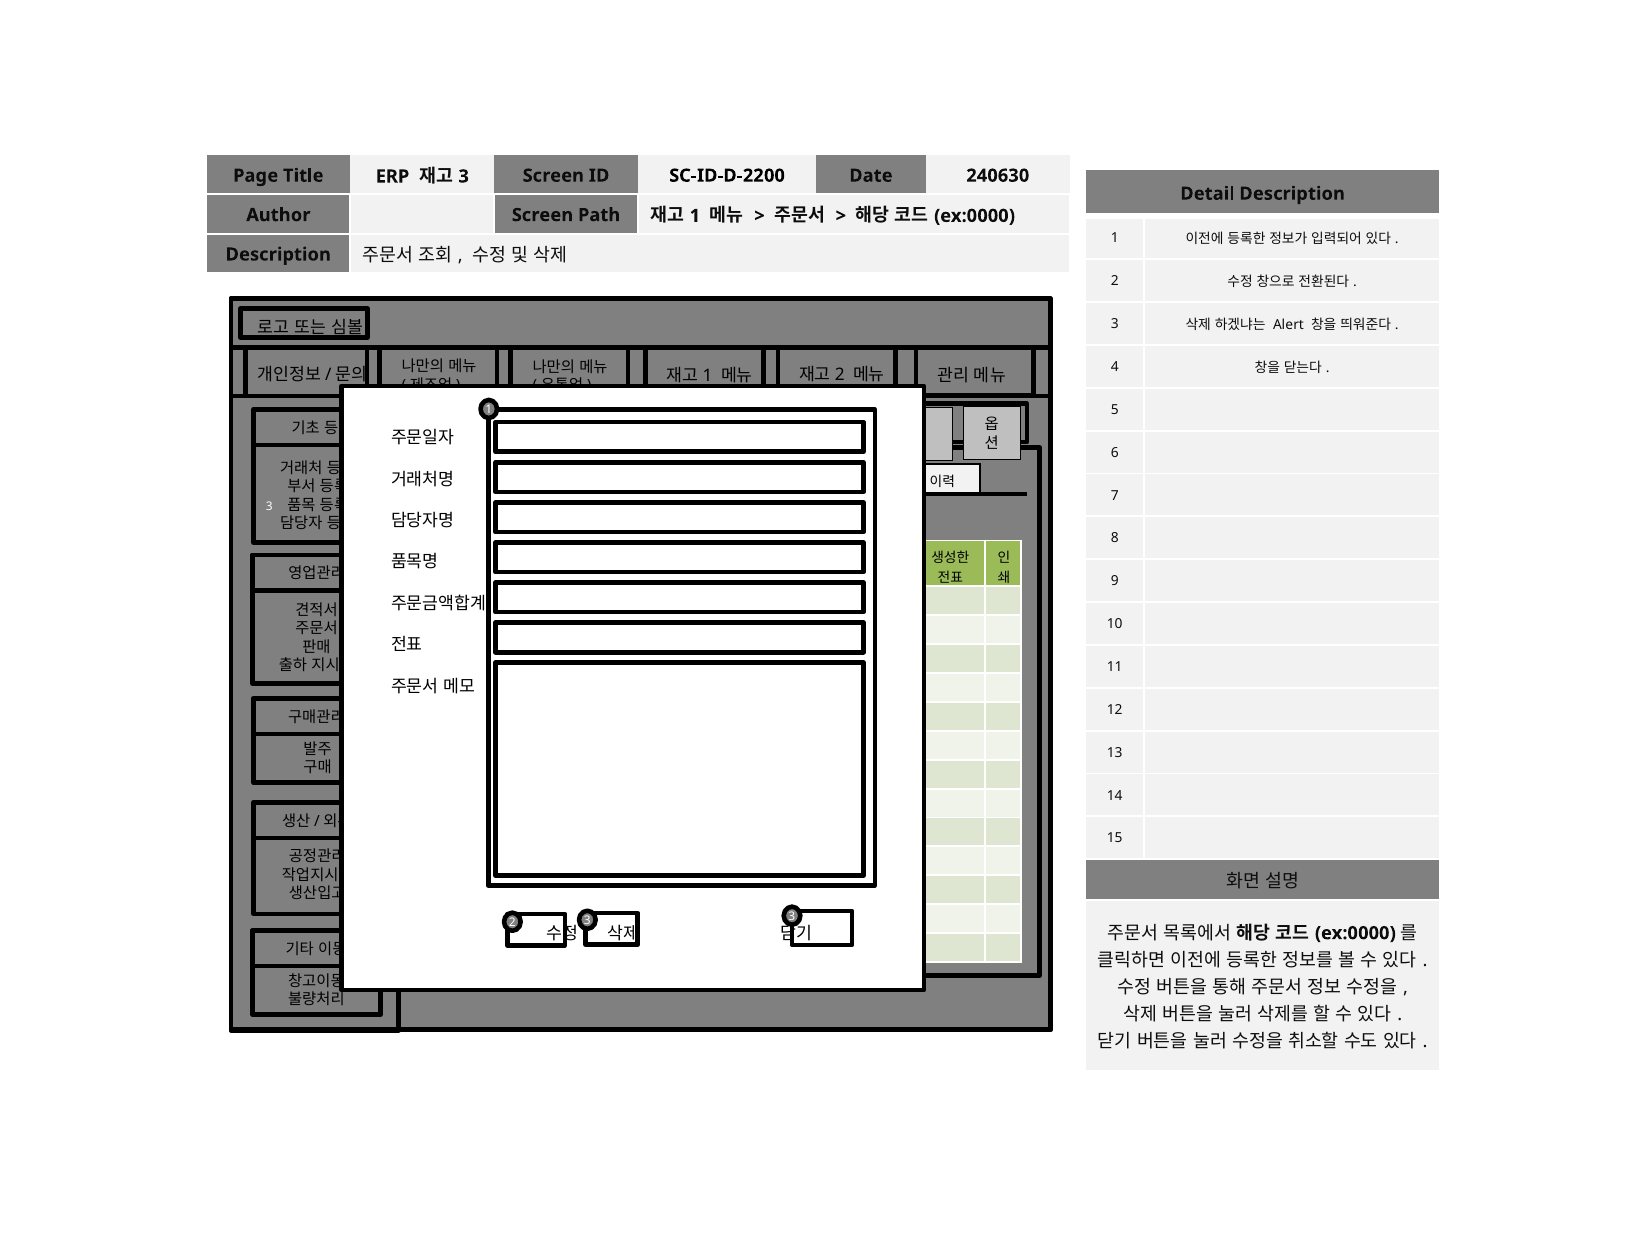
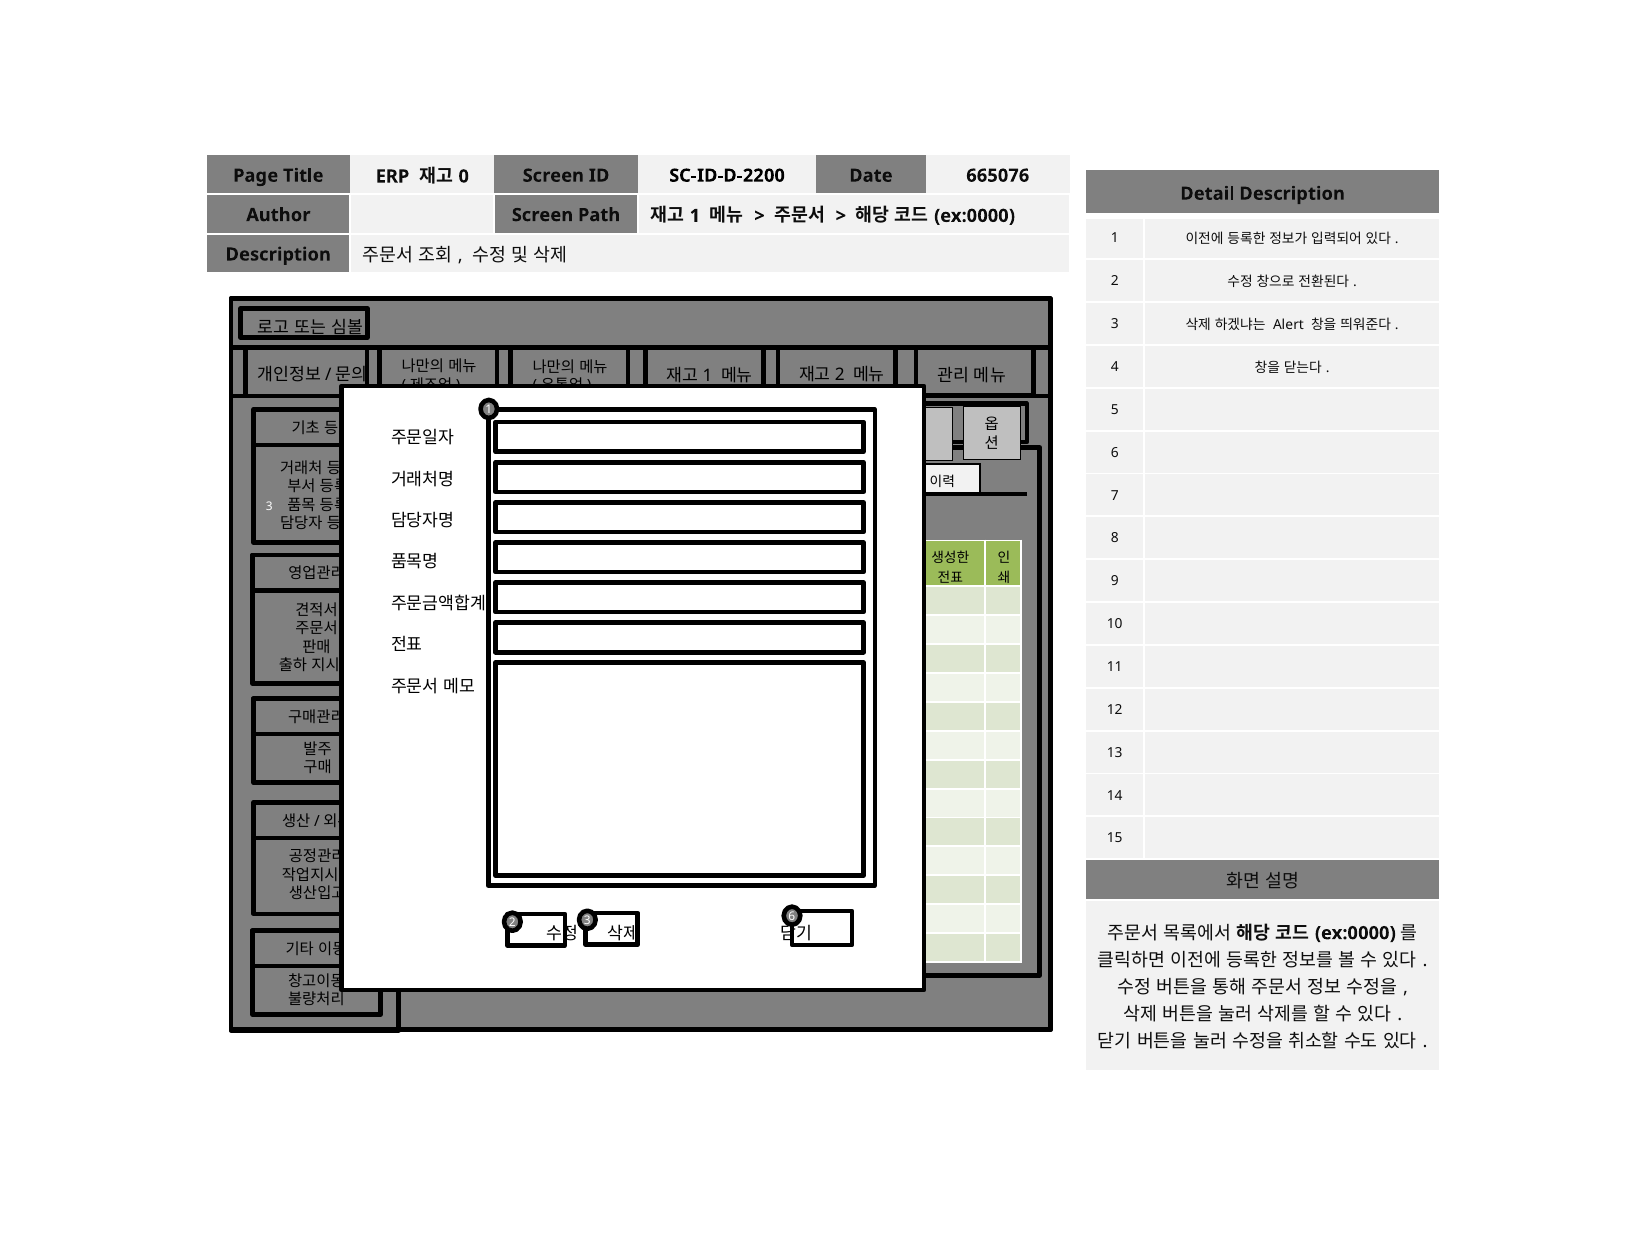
3 at (464, 176): 3 -> 0
240630: 240630 -> 665076
3 3: 3 -> 6
